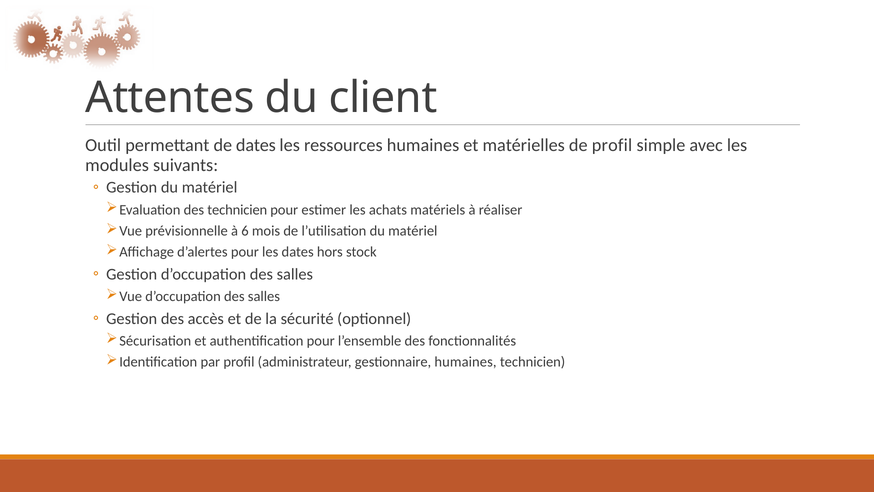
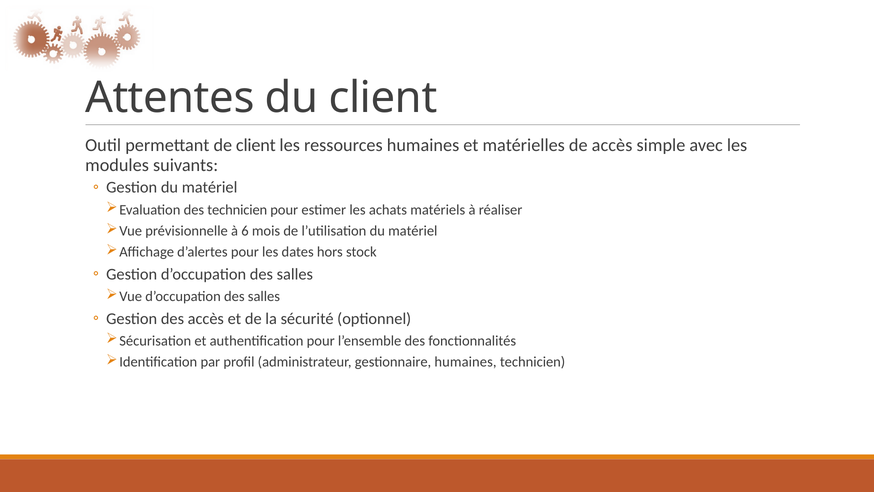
de dates: dates -> client
de profil: profil -> accès
